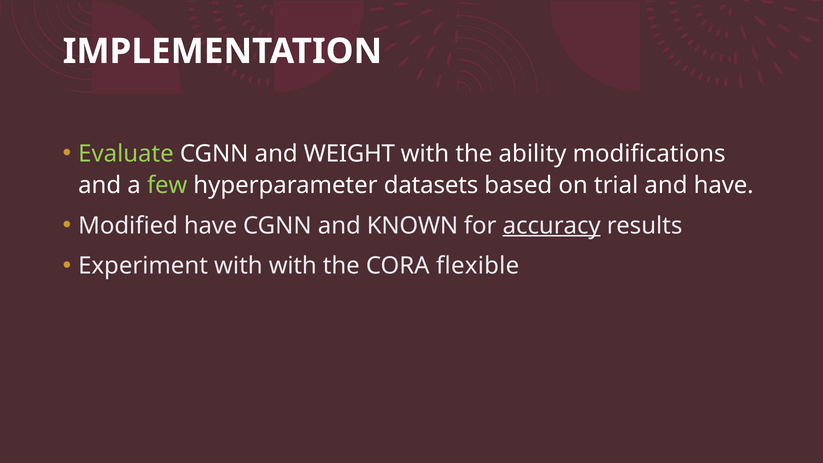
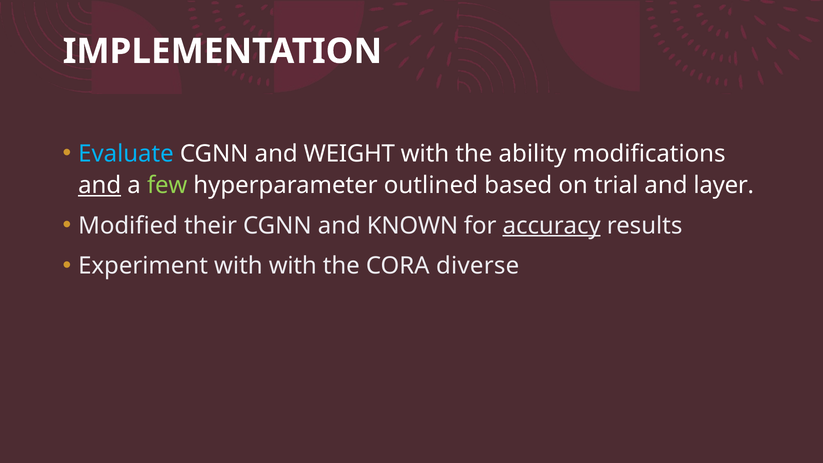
Evaluate colour: light green -> light blue
and at (100, 185) underline: none -> present
datasets: datasets -> outlined
and have: have -> layer
Modified have: have -> their
flexible: flexible -> diverse
